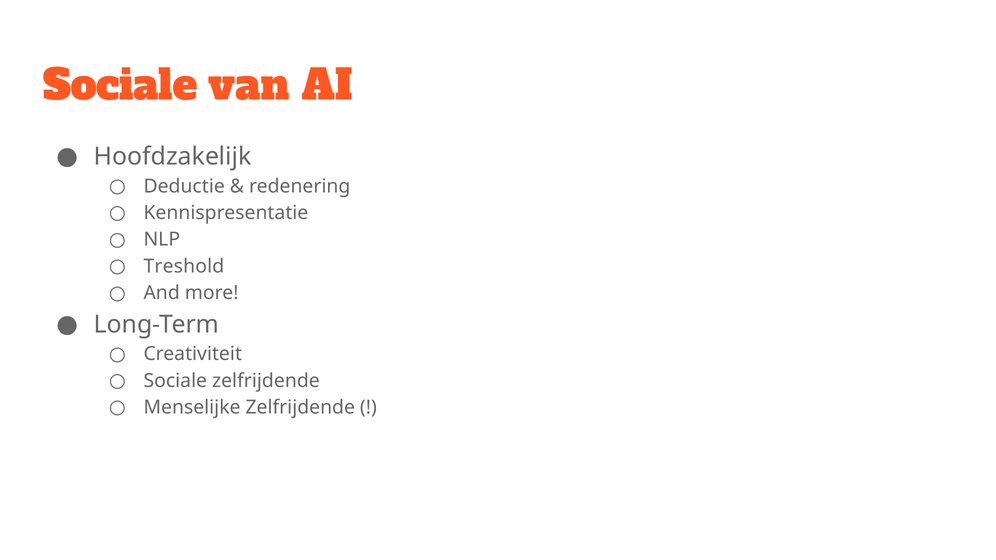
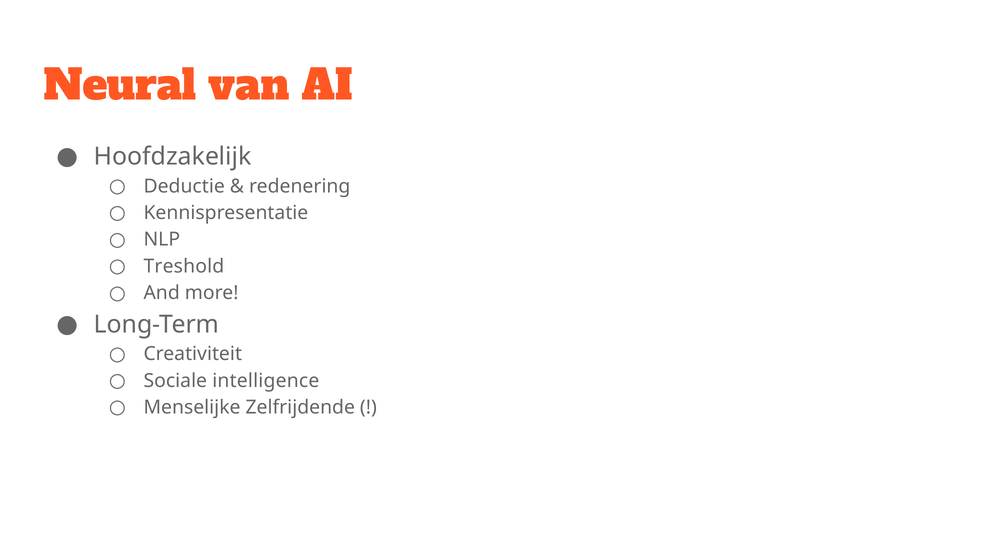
Sociale at (120, 86): Sociale -> Neural
Sociale zelfrijdende: zelfrijdende -> intelligence
